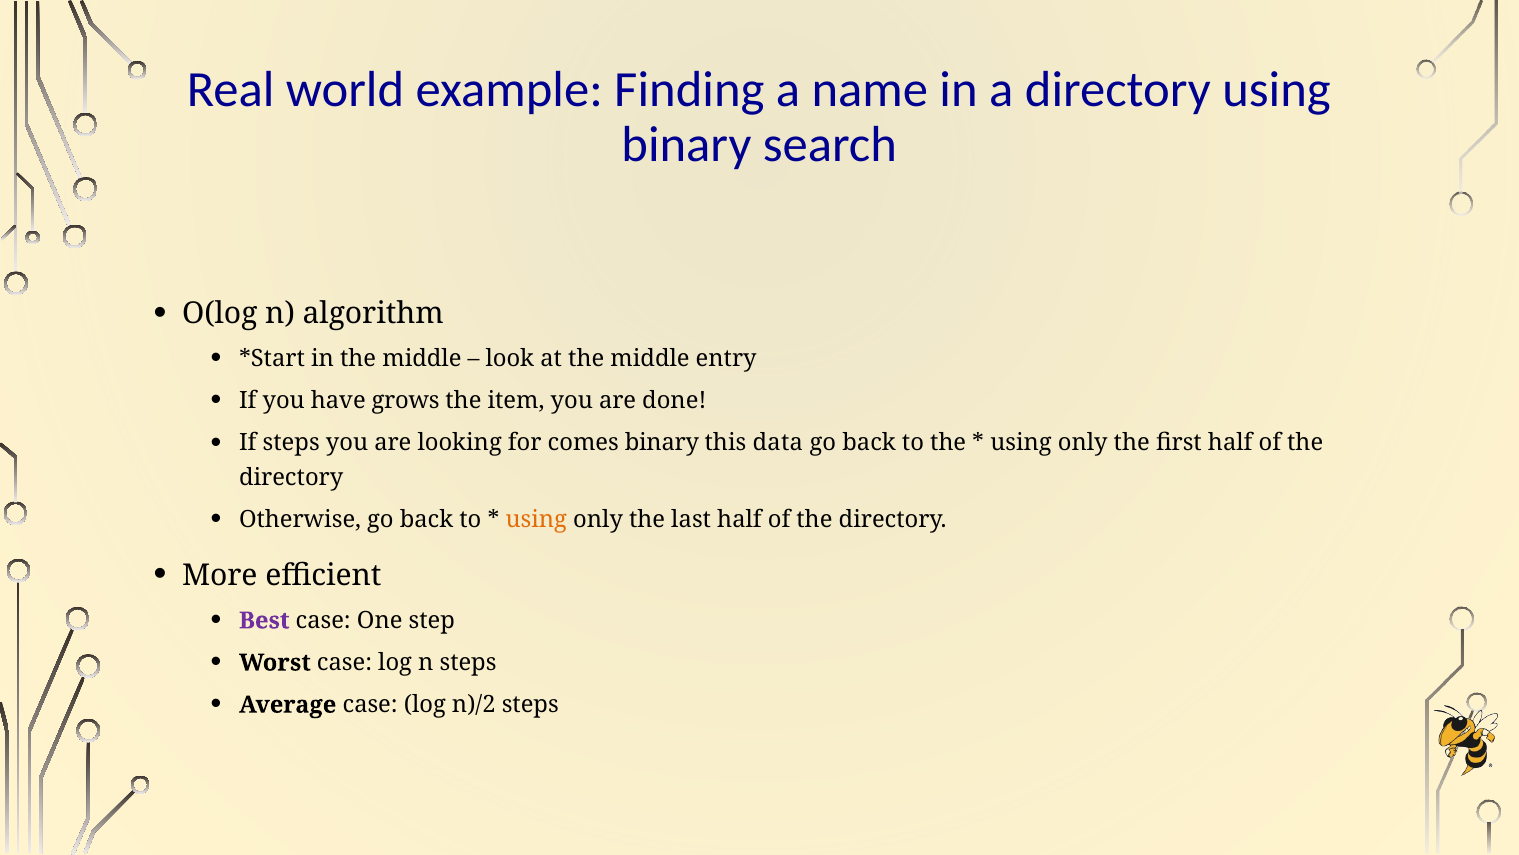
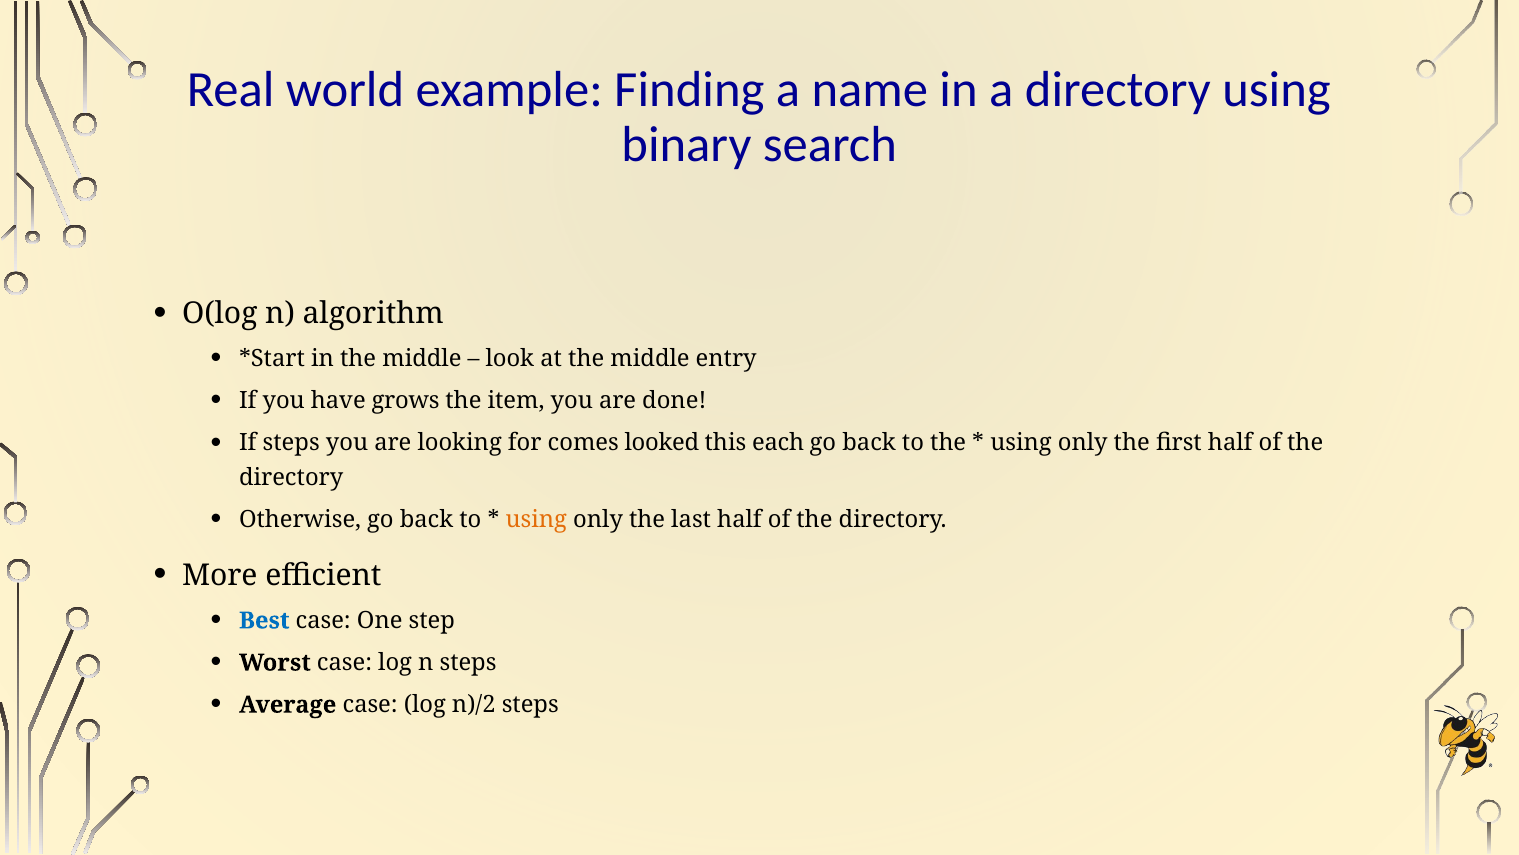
comes binary: binary -> looked
data: data -> each
Best colour: purple -> blue
